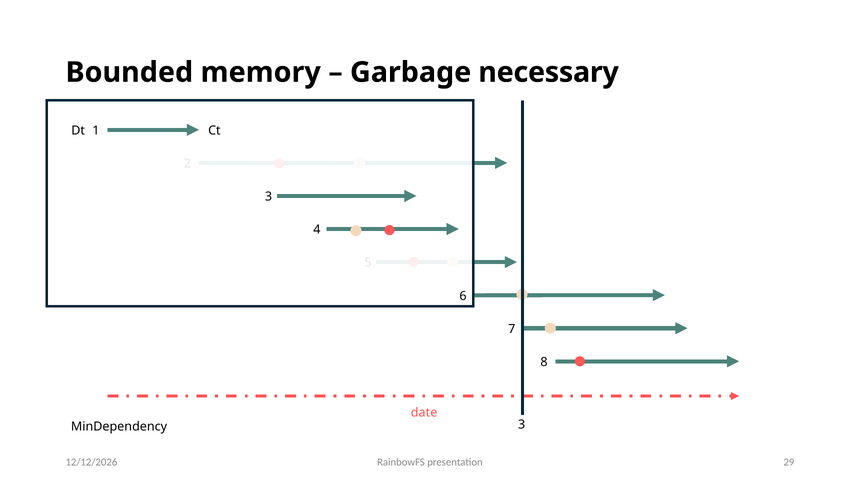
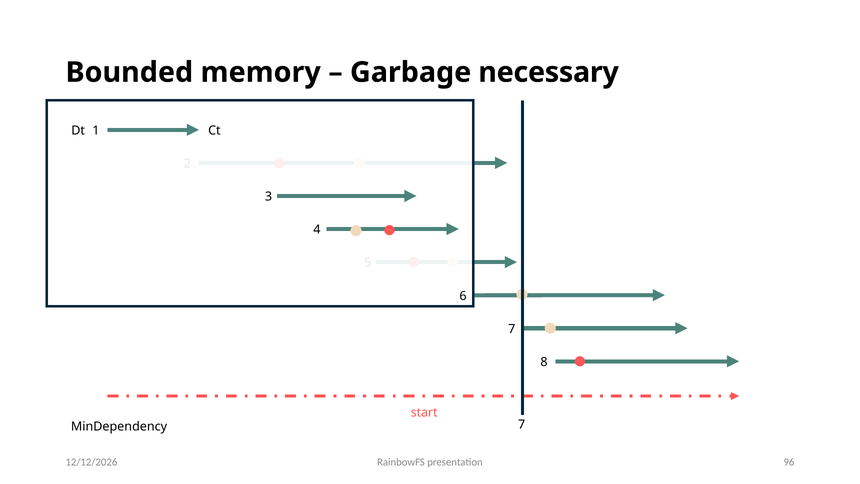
date: date -> start
MinDependency 3: 3 -> 7
29: 29 -> 96
